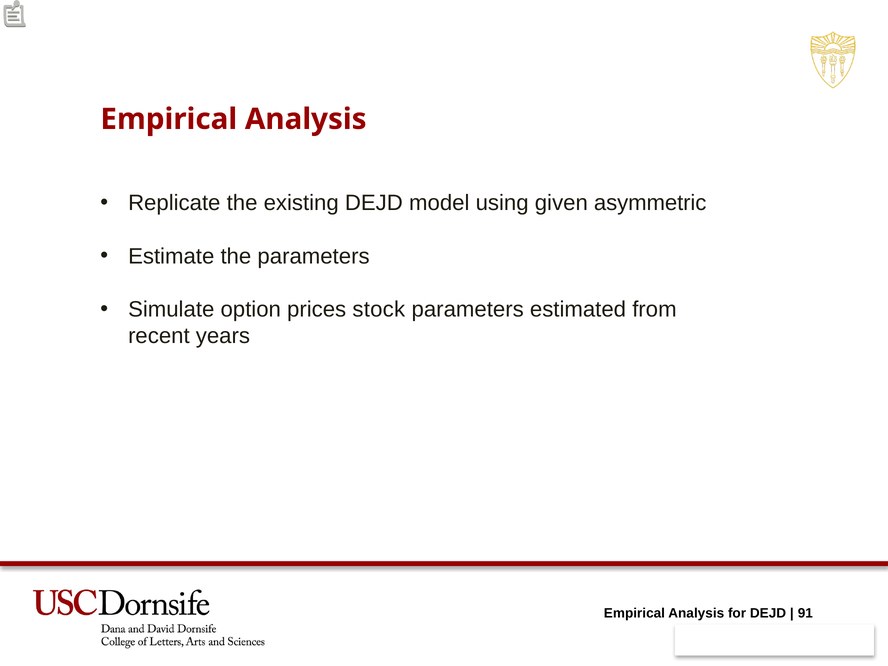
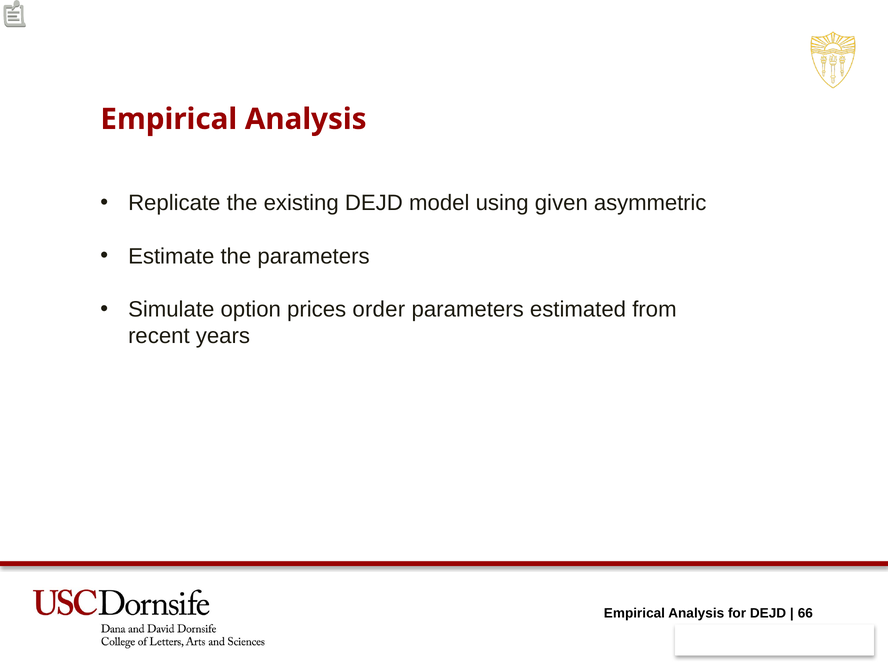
stock: stock -> order
91: 91 -> 66
